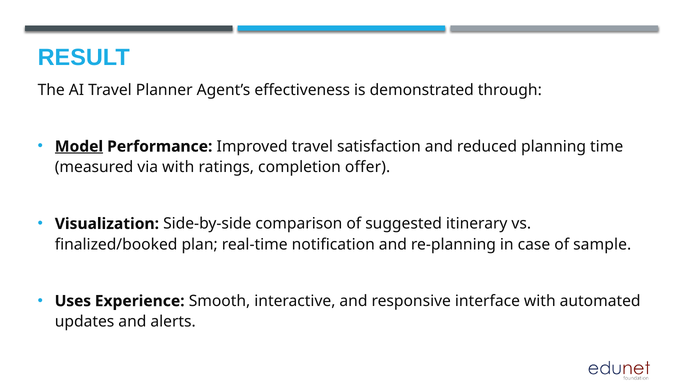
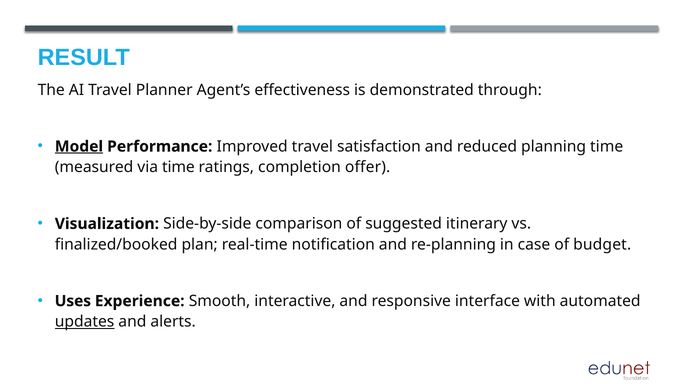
via with: with -> time
sample: sample -> budget
updates underline: none -> present
